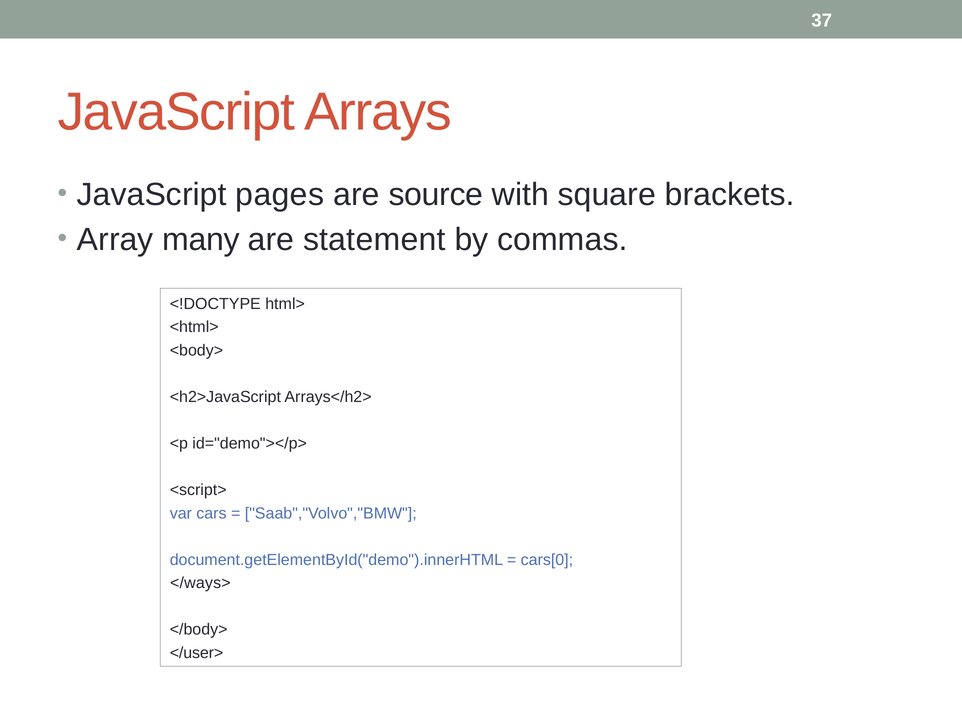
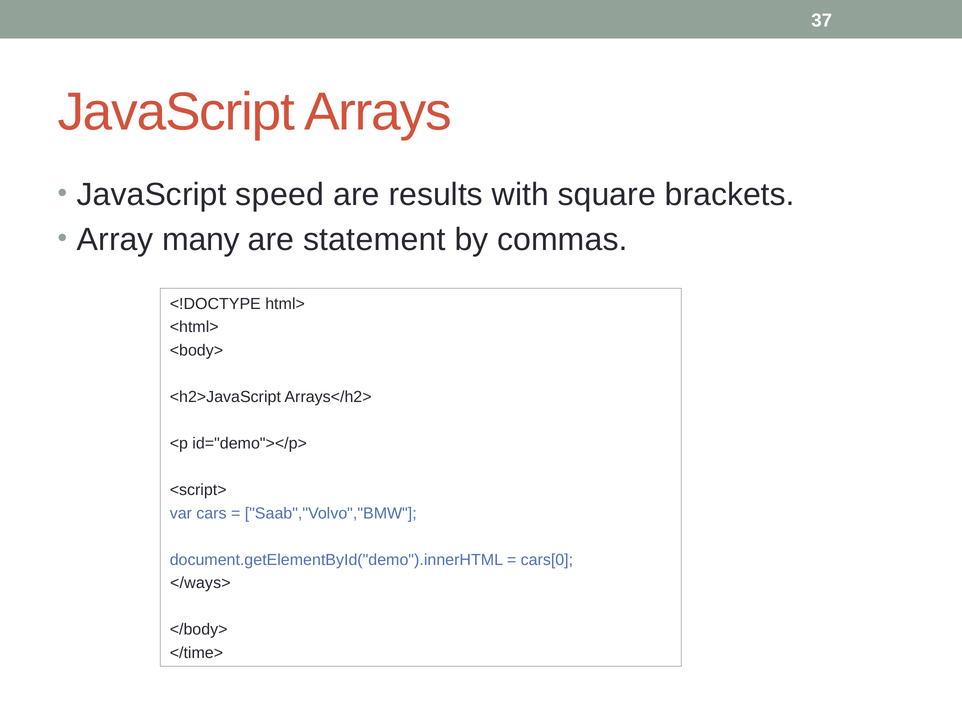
pages: pages -> speed
source: source -> results
</user>: </user> -> </time>
